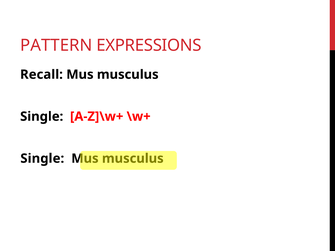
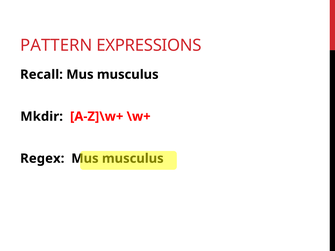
Single at (42, 117): Single -> Mkdir
Single at (42, 159): Single -> Regex
